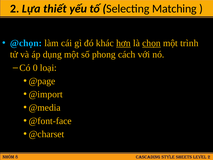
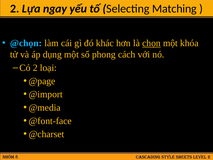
thiết: thiết -> ngay
hơn underline: present -> none
trình: trình -> khóa
Có 0: 0 -> 2
